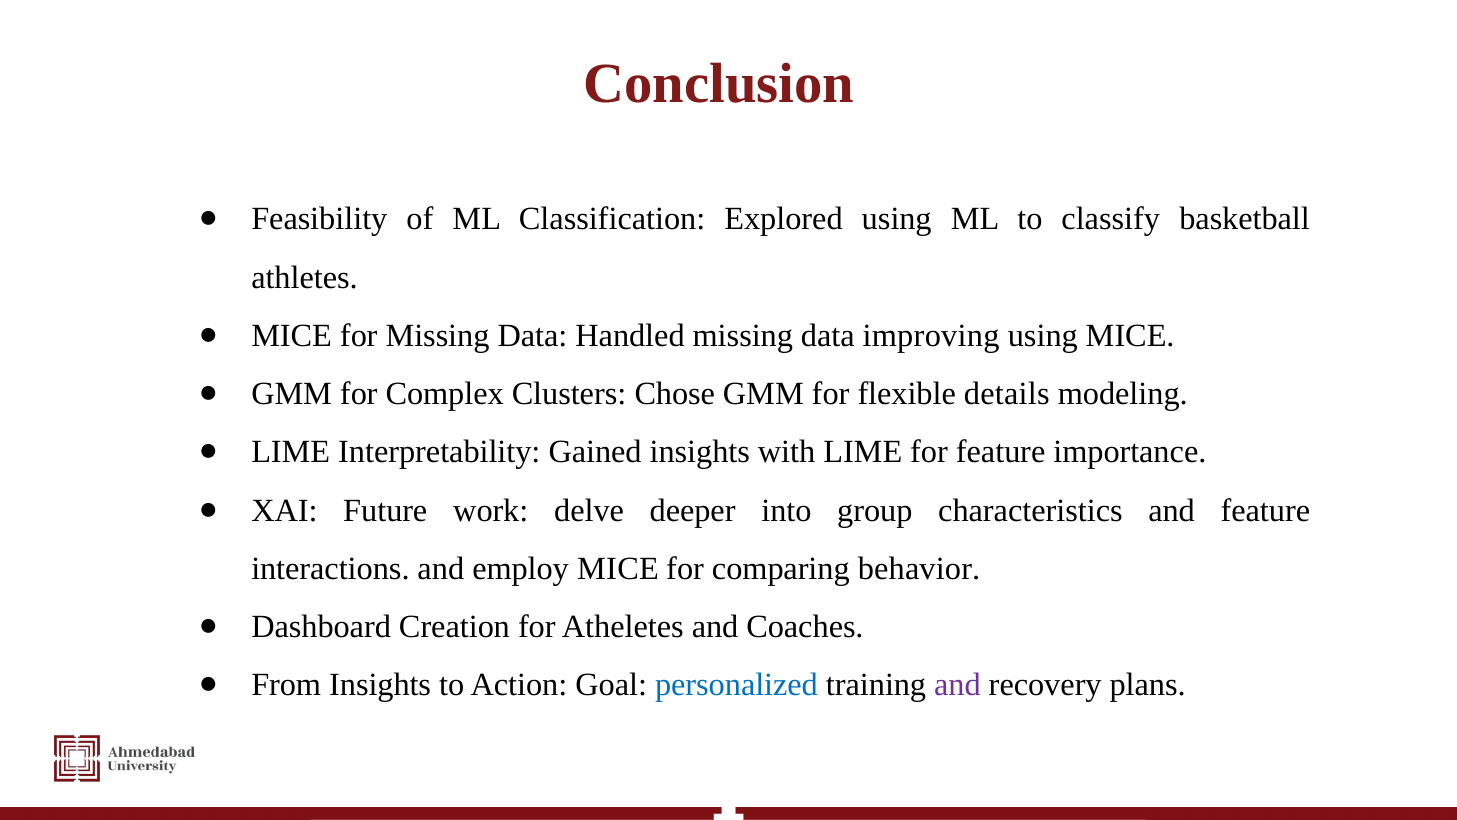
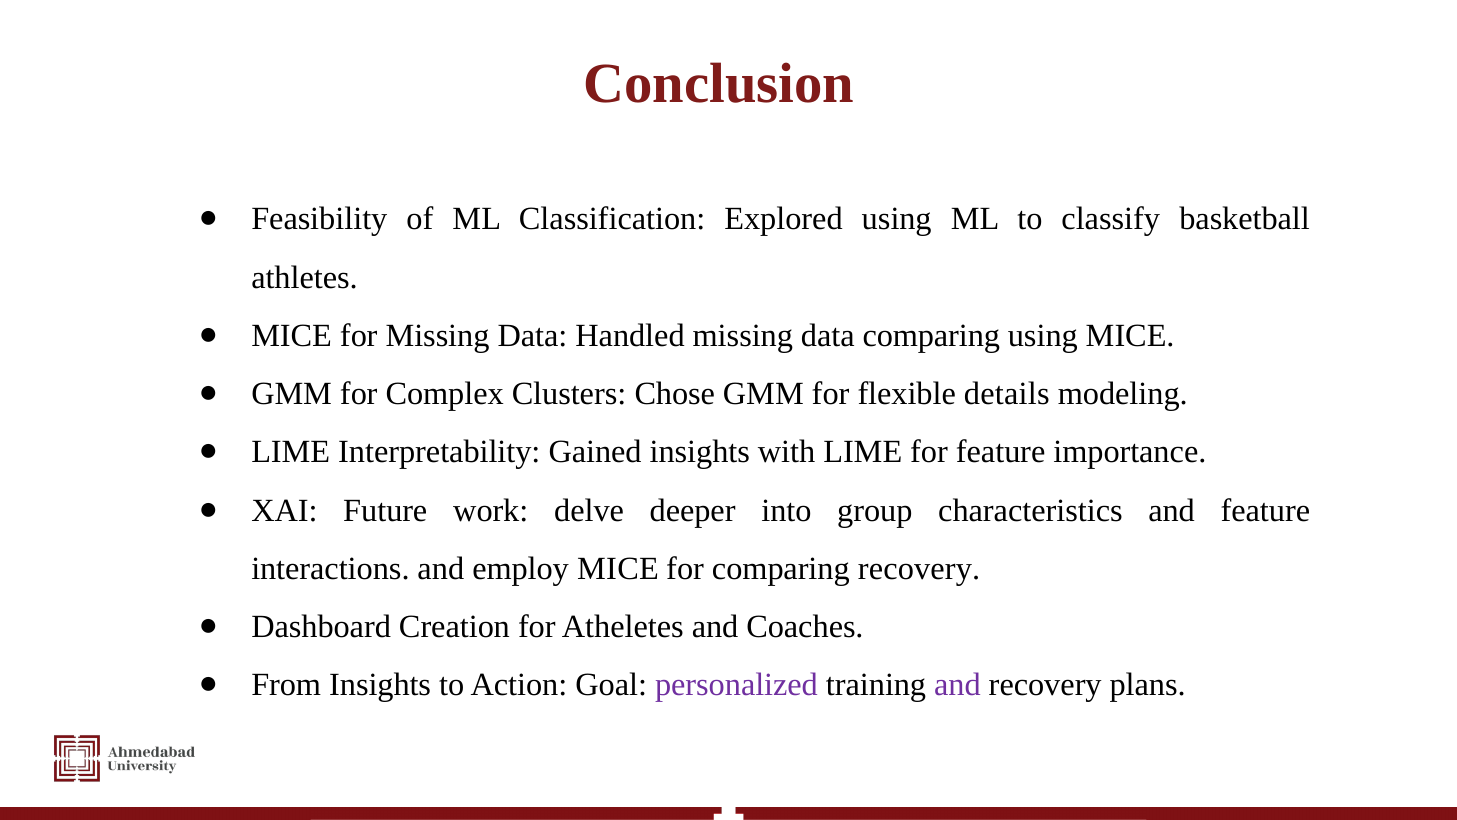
data improving: improving -> comparing
comparing behavior: behavior -> recovery
personalized colour: blue -> purple
